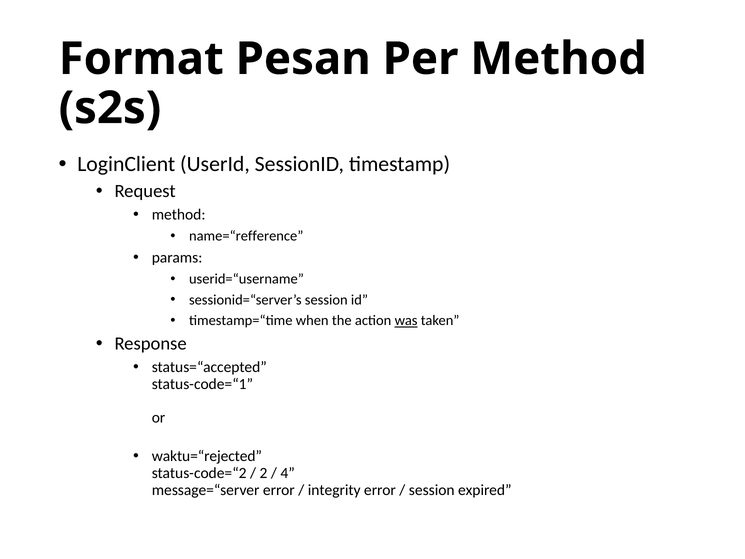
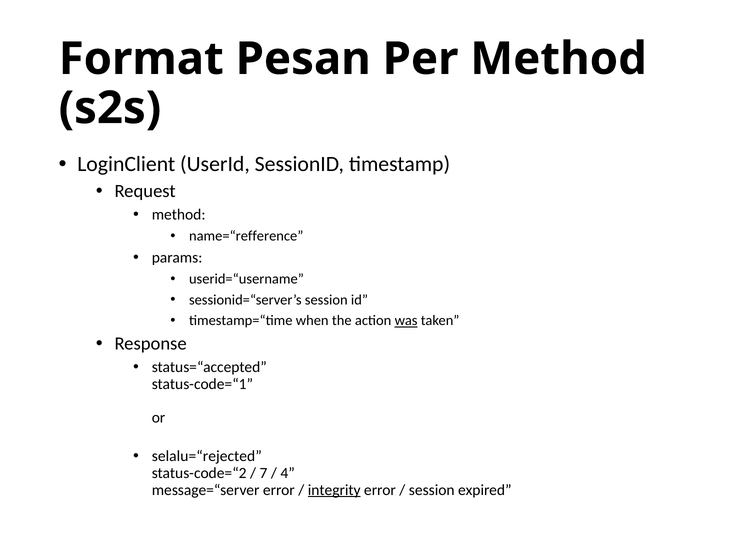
waktu=“rejected: waktu=“rejected -> selalu=“rejected
2: 2 -> 7
integrity underline: none -> present
